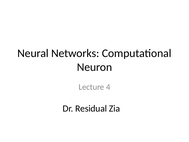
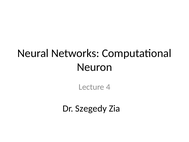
Residual: Residual -> Szegedy
